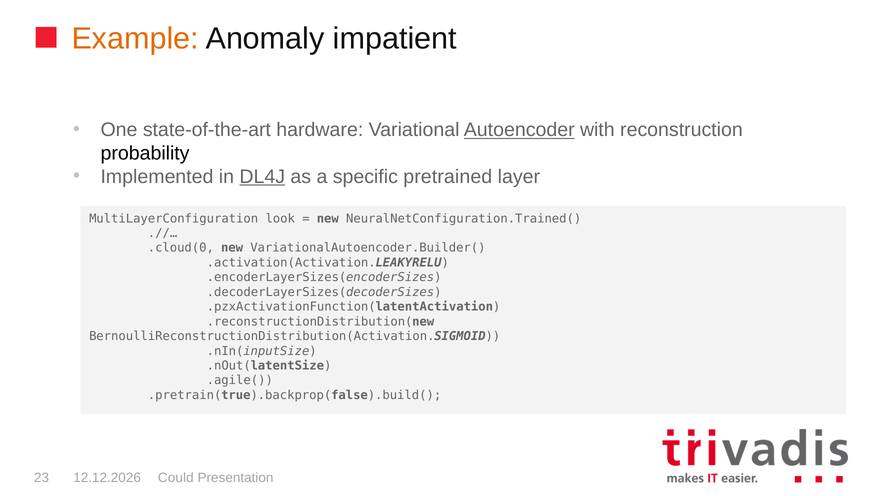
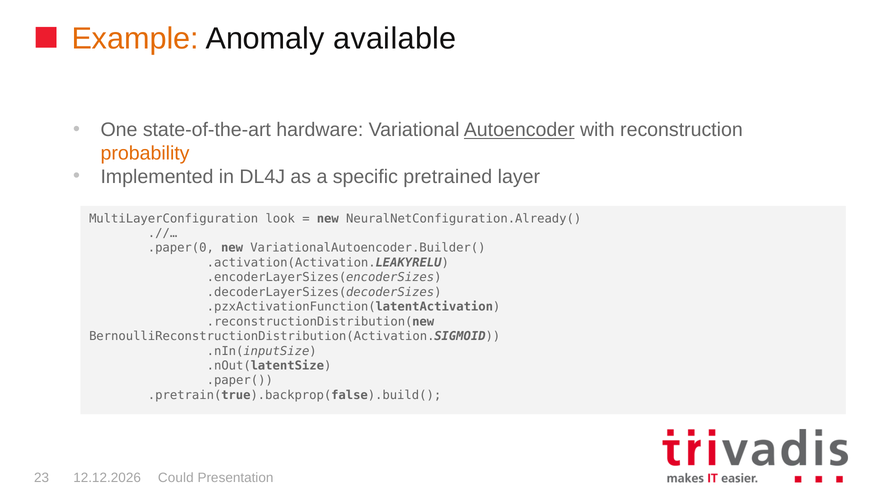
impatient: impatient -> available
probability colour: black -> orange
DL4J underline: present -> none
NeuralNetConfiguration.Trained(: NeuralNetConfiguration.Trained( -> NeuralNetConfiguration.Already(
.cloud(0: .cloud(0 -> .paper(0
.agile(: .agile( -> .paper(
